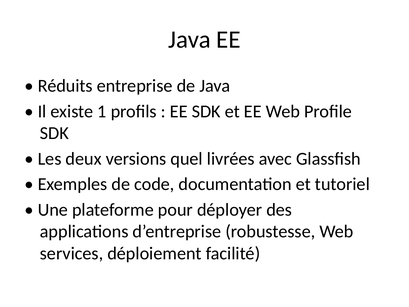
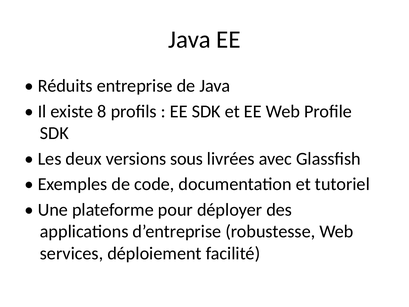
1: 1 -> 8
quel: quel -> sous
